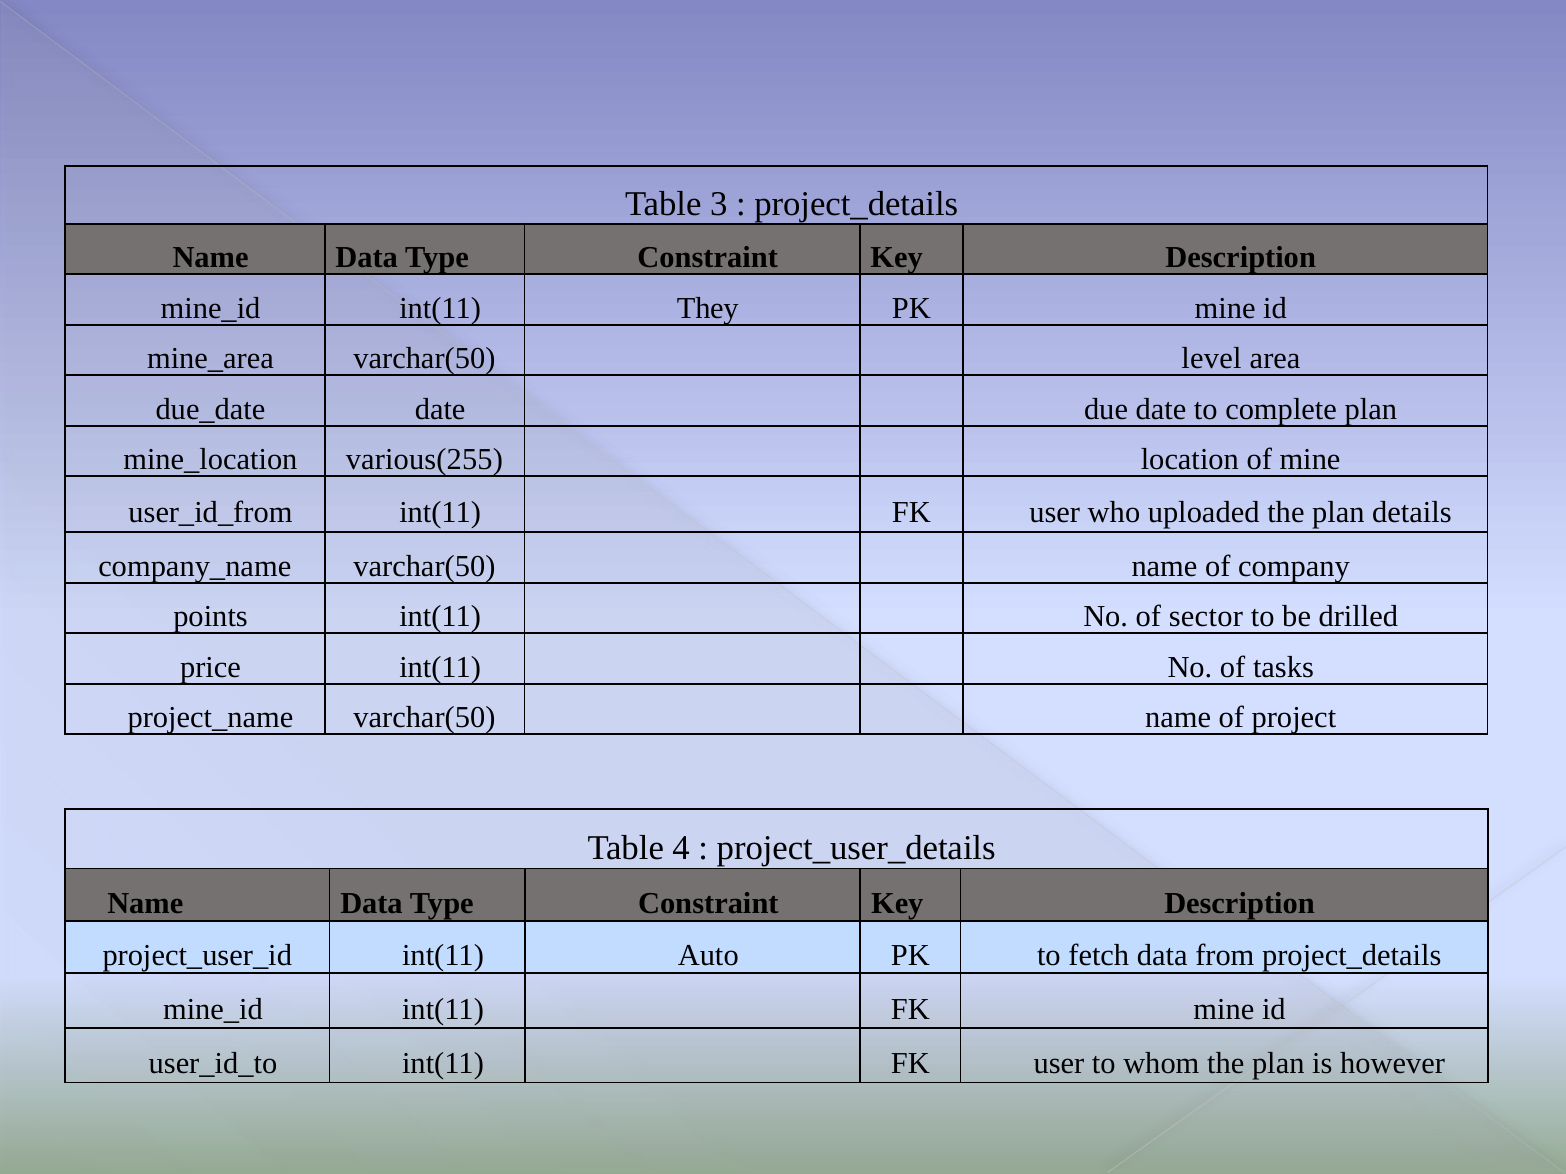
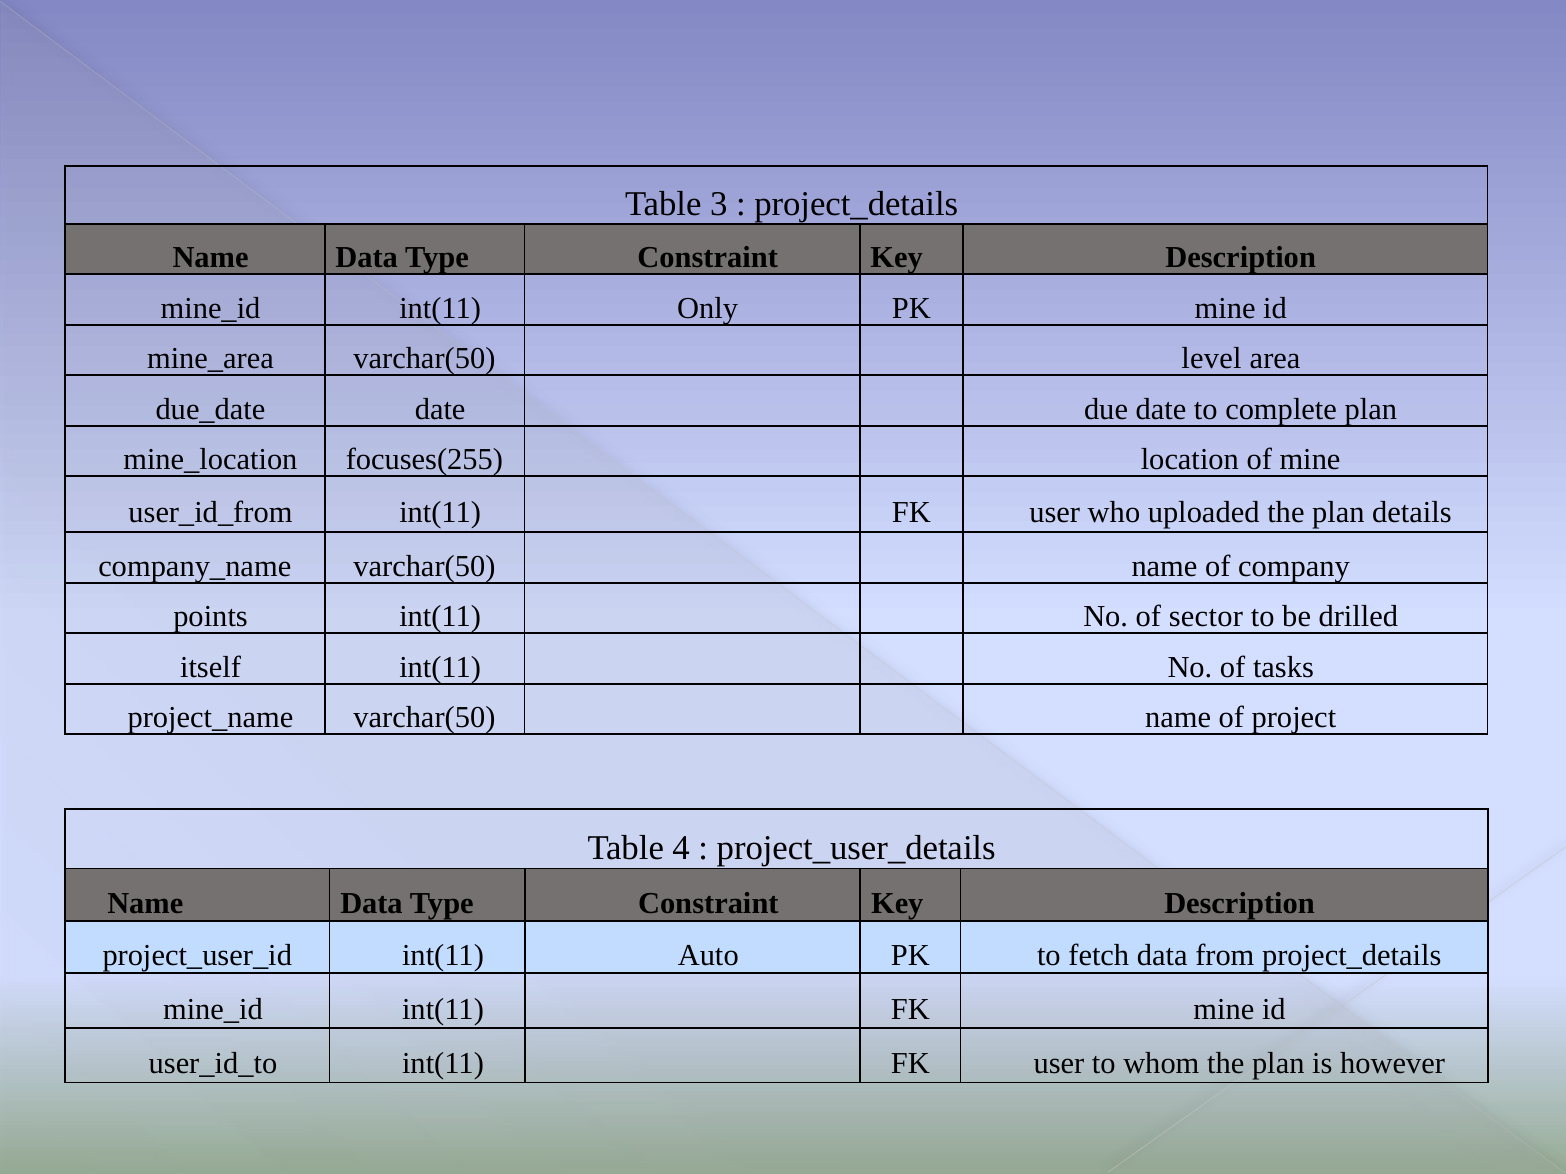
They: They -> Only
various(255: various(255 -> focuses(255
price: price -> itself
